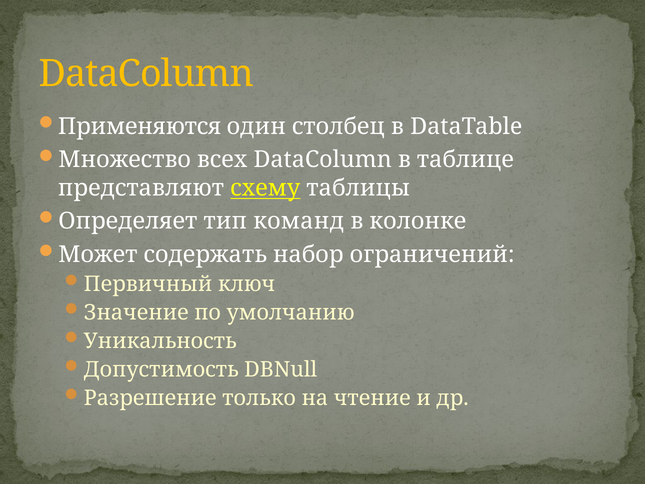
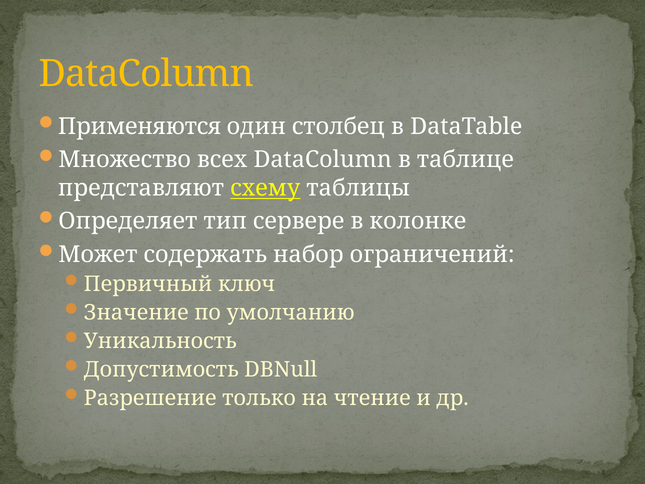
команд: команд -> сервере
